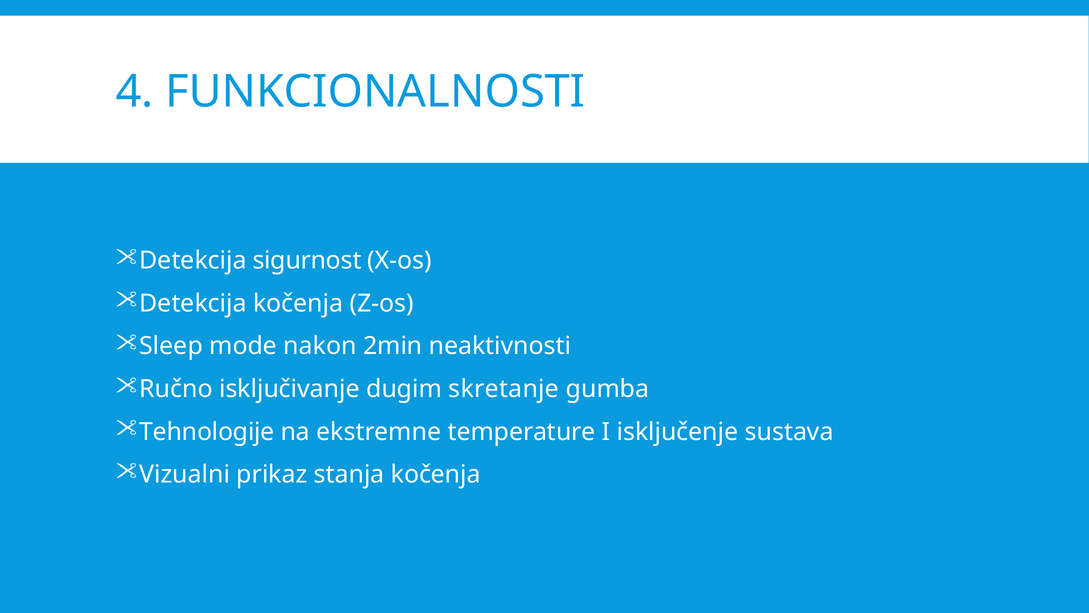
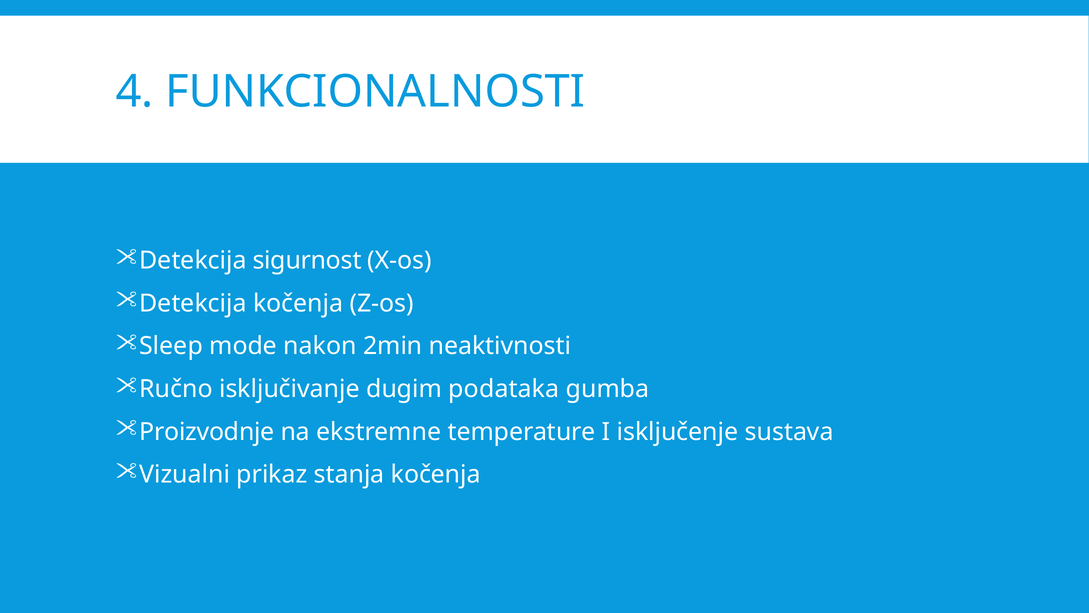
skretanje: skretanje -> podataka
Tehnologije: Tehnologije -> Proizvodnje
